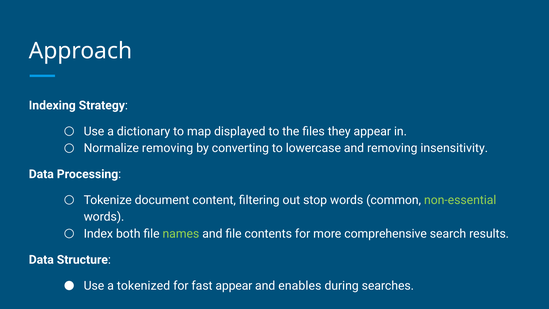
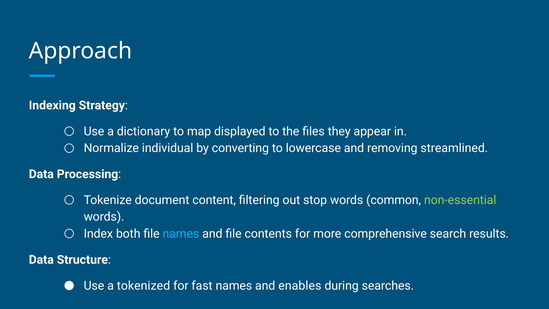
Normalize removing: removing -> individual
insensitivity: insensitivity -> streamlined
names at (181, 234) colour: light green -> light blue
fast appear: appear -> names
